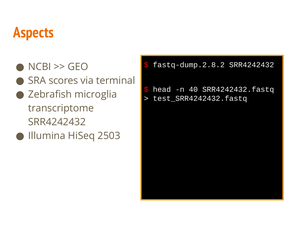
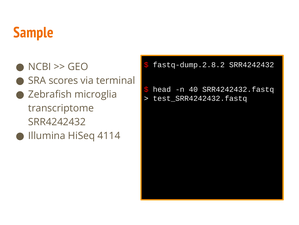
Aspects: Aspects -> Sample
2503: 2503 -> 4114
